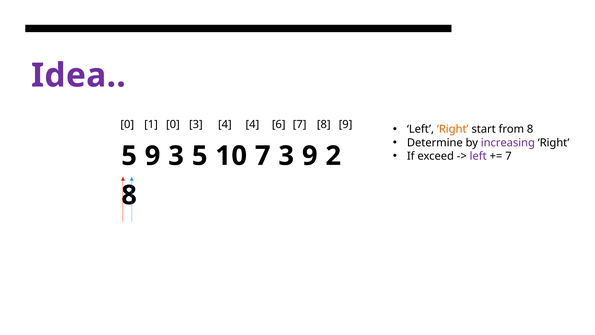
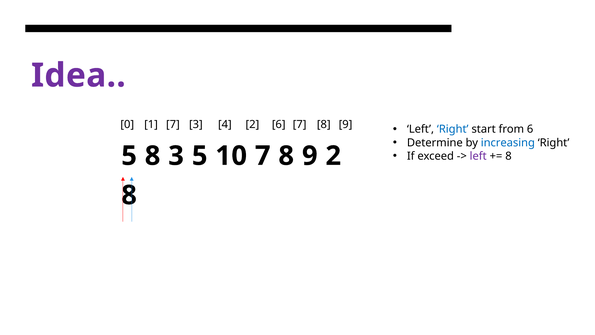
0 at (173, 124): 0 -> 7
4 at (252, 124): 4 -> 2
Right at (453, 129) colour: orange -> blue
from 8: 8 -> 6
increasing colour: purple -> blue
7 at (508, 156): 7 -> 8
5 9: 9 -> 8
10 7 3: 3 -> 8
